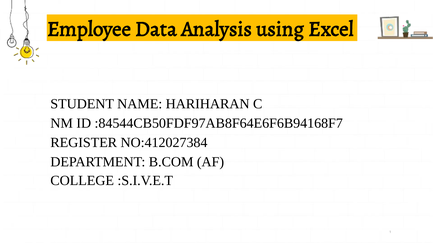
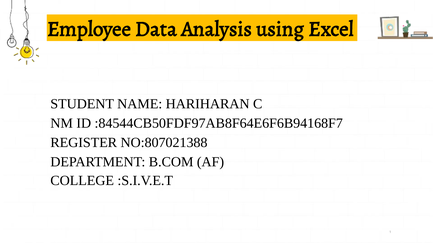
NO:412027384: NO:412027384 -> NO:807021388
